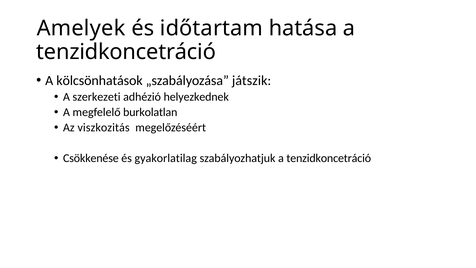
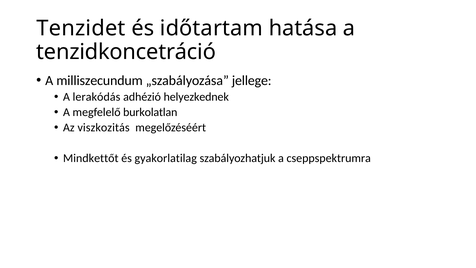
Amelyek: Amelyek -> Tenzidet
kölcsönhatások: kölcsönhatások -> milliszecundum
játszik: játszik -> jellege
szerkezeti: szerkezeti -> lerakódás
Csökkenése: Csökkenése -> Mindkettőt
szabályozhatjuk a tenzidkoncetráció: tenzidkoncetráció -> cseppspektrumra
